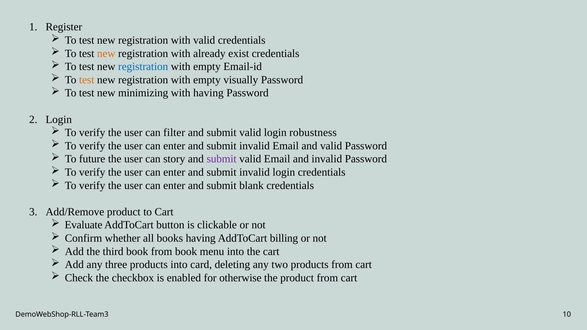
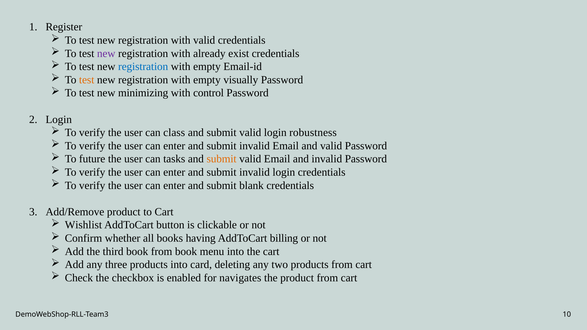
new at (106, 53) colour: orange -> purple
with having: having -> control
filter: filter -> class
story: story -> tasks
submit at (222, 159) colour: purple -> orange
Evaluate: Evaluate -> Wishlist
otherwise: otherwise -> navigates
